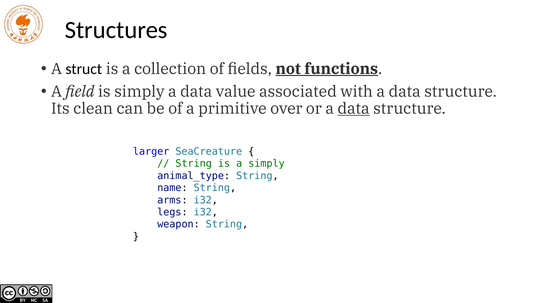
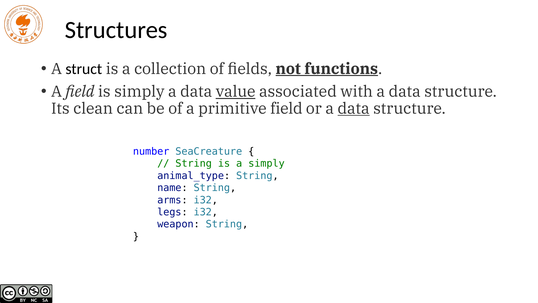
value underline: none -> present
primitive over: over -> field
larger: larger -> number
